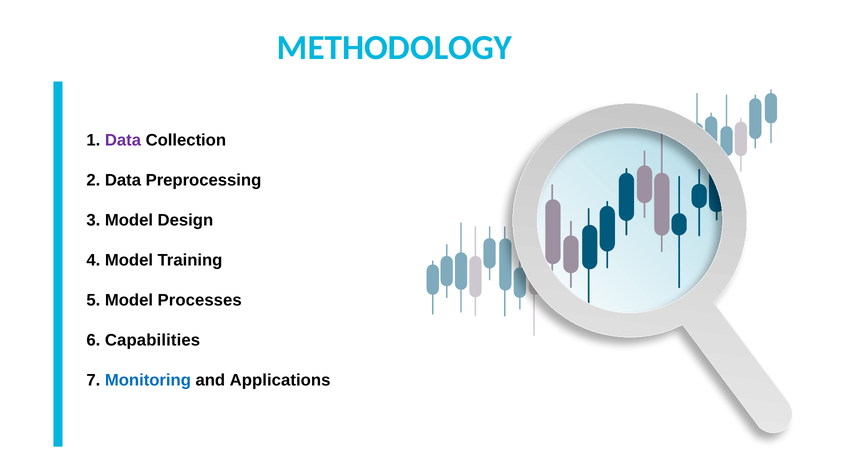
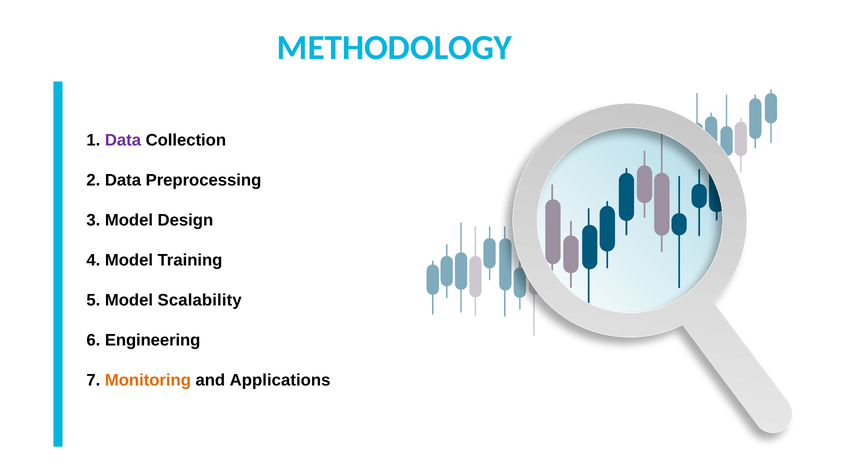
Processes: Processes -> Scalability
Capabilities: Capabilities -> Engineering
Monitoring colour: blue -> orange
